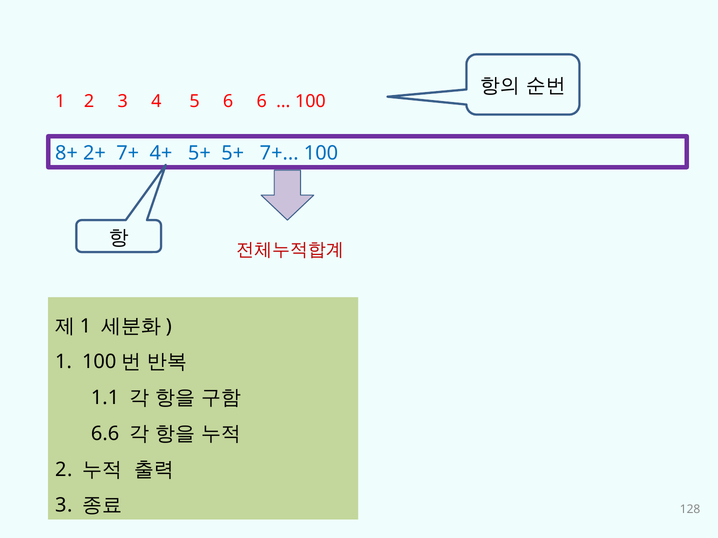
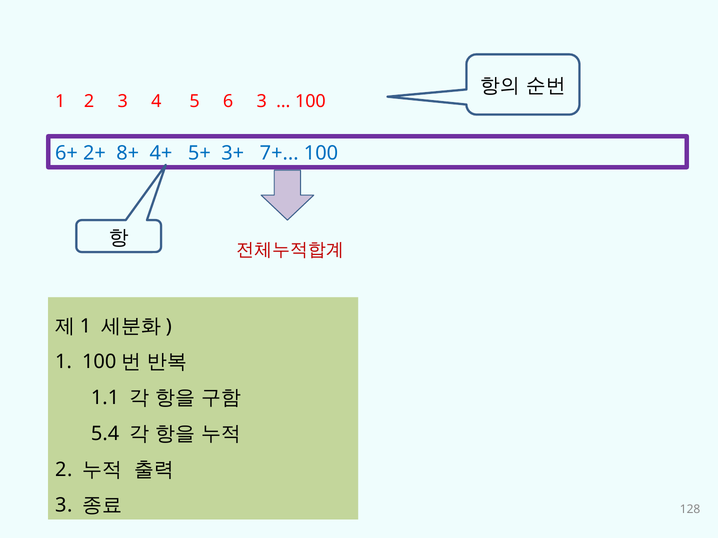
6 6: 6 -> 3
8+: 8+ -> 6+
2+ 7+: 7+ -> 8+
5+ 5+: 5+ -> 3+
6.6: 6.6 -> 5.4
